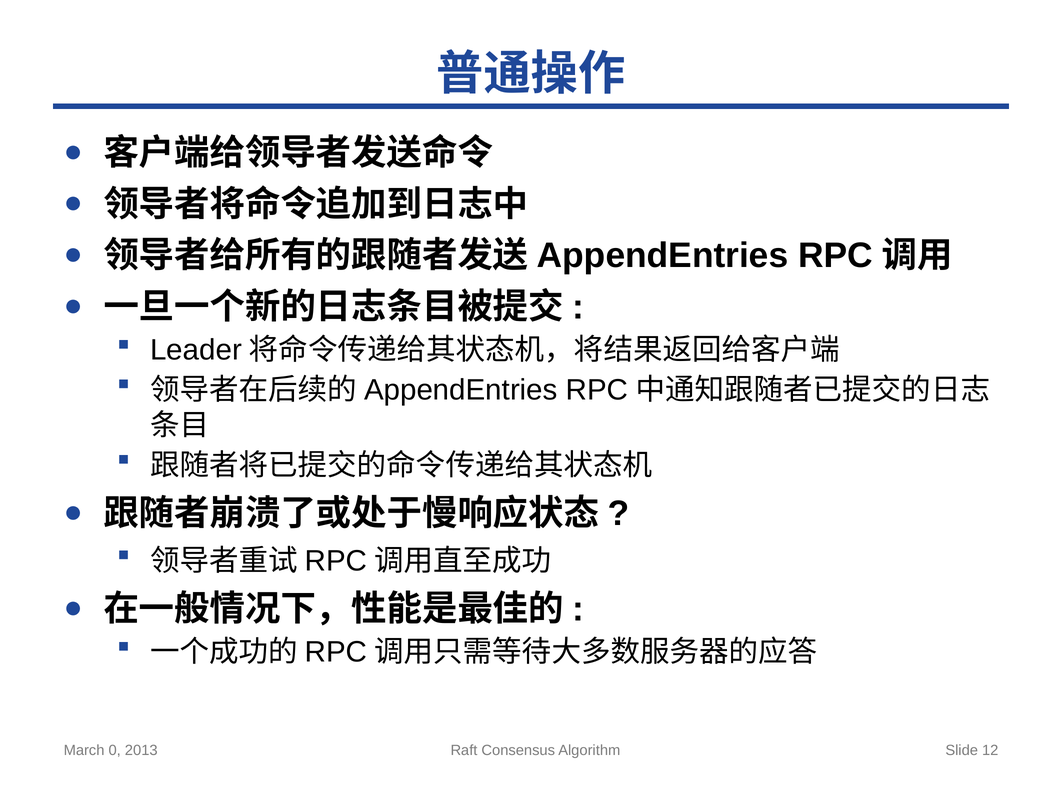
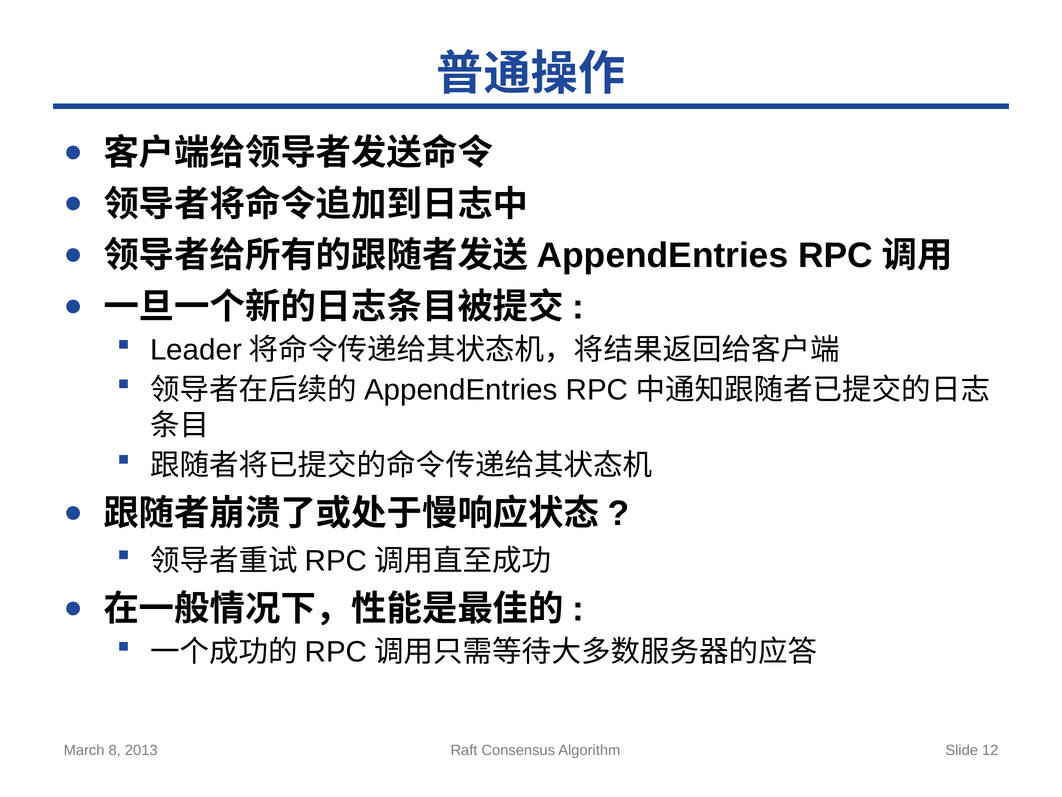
0: 0 -> 8
